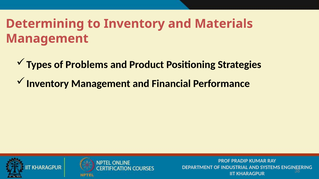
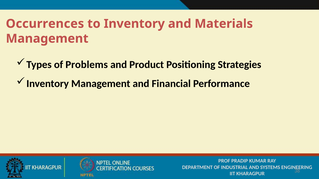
Determining: Determining -> Occurrences
